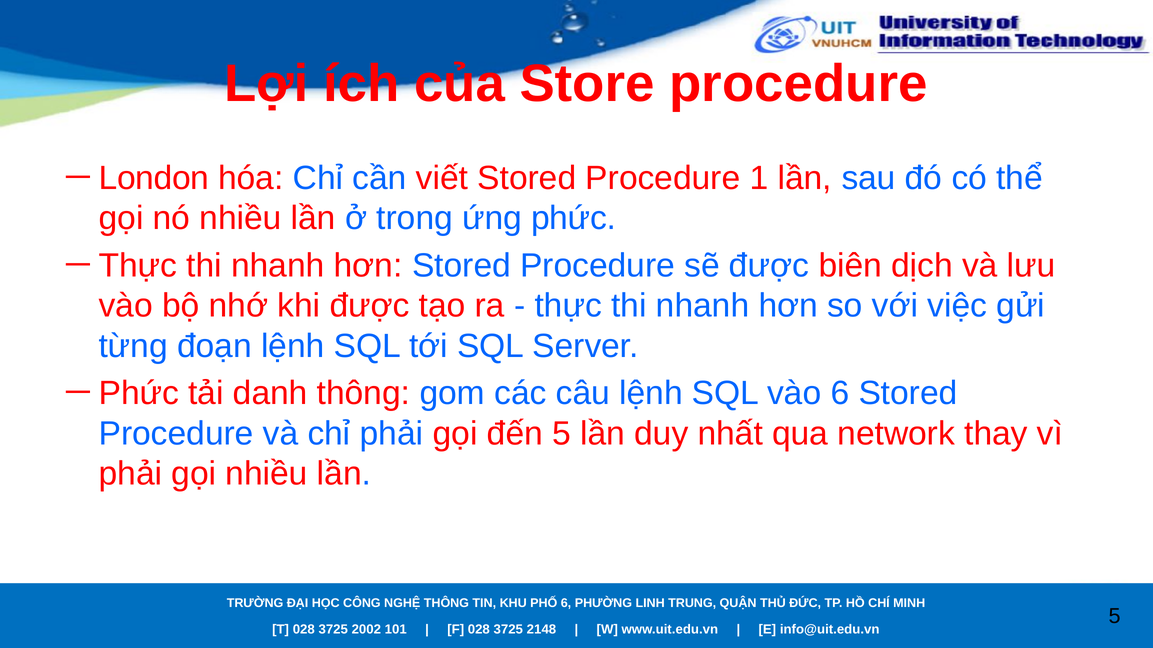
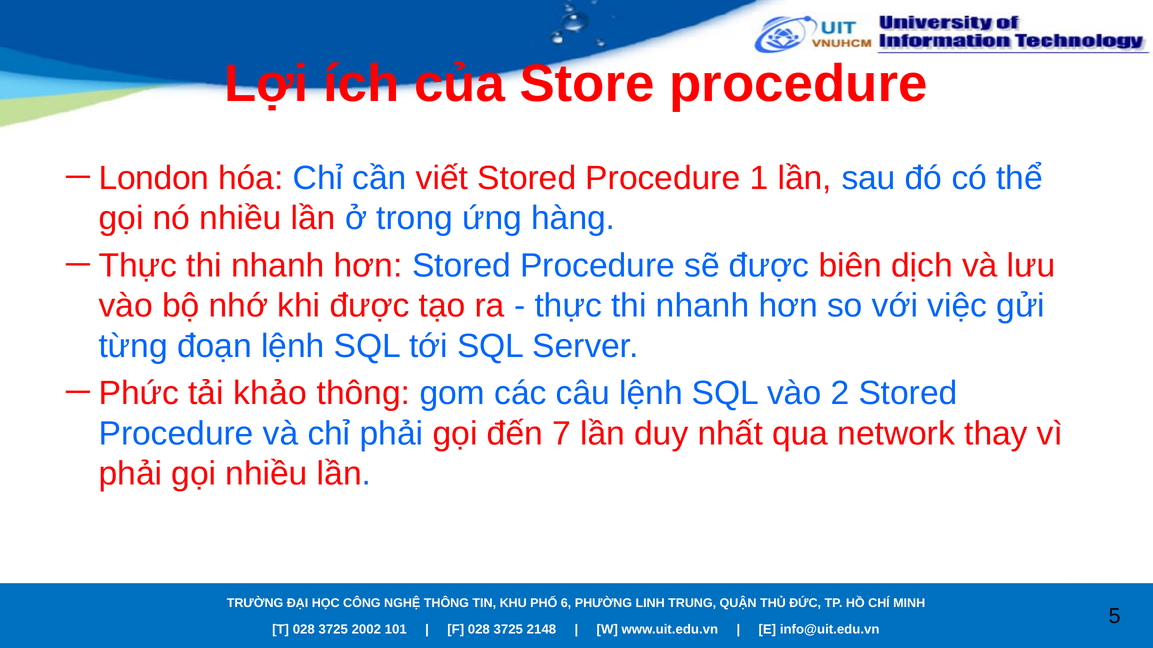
ứng phức: phức -> hàng
danh: danh -> khảo
vào 6: 6 -> 2
đến 5: 5 -> 7
